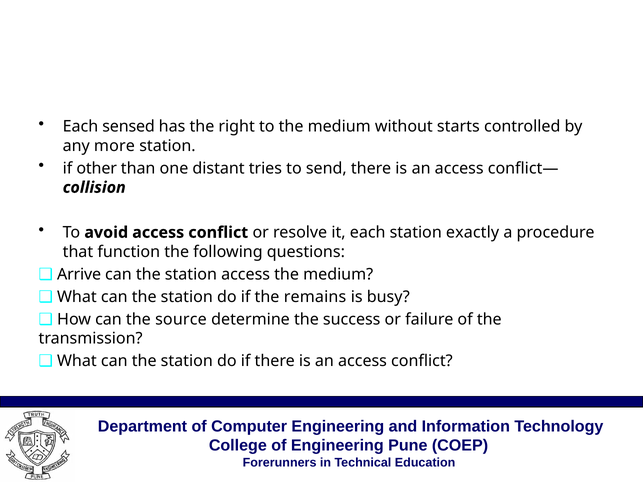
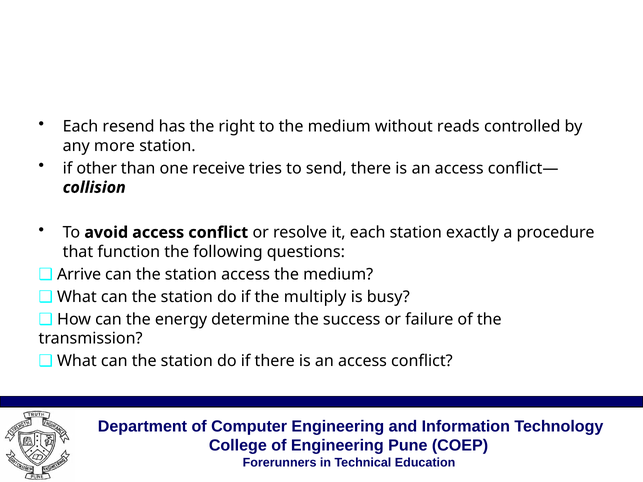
sensed: sensed -> resend
starts: starts -> reads
distant: distant -> receive
remains: remains -> multiply
source: source -> energy
